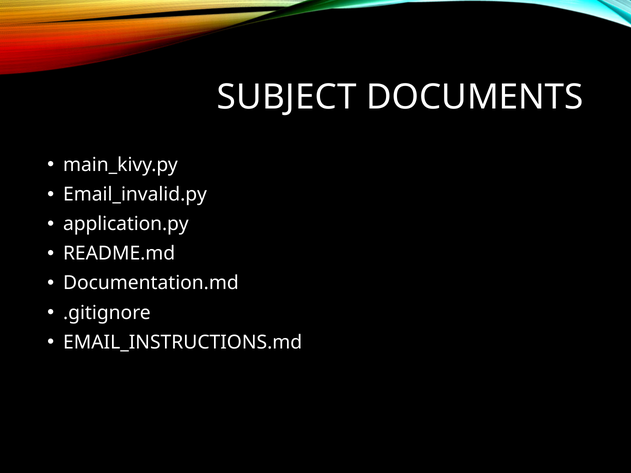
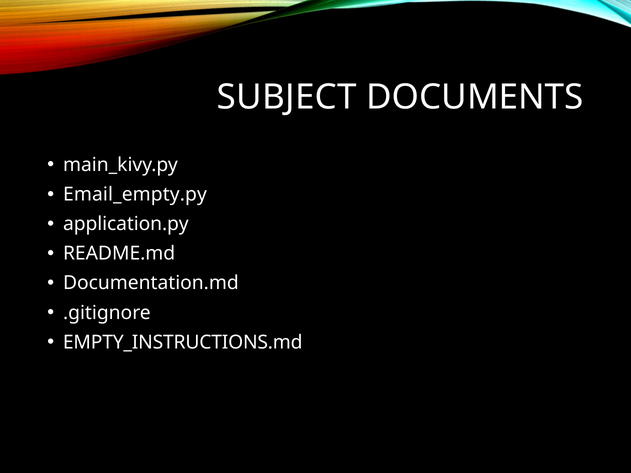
Email_invalid.py: Email_invalid.py -> Email_empty.py
EMAIL_INSTRUCTIONS.md: EMAIL_INSTRUCTIONS.md -> EMPTY_INSTRUCTIONS.md
